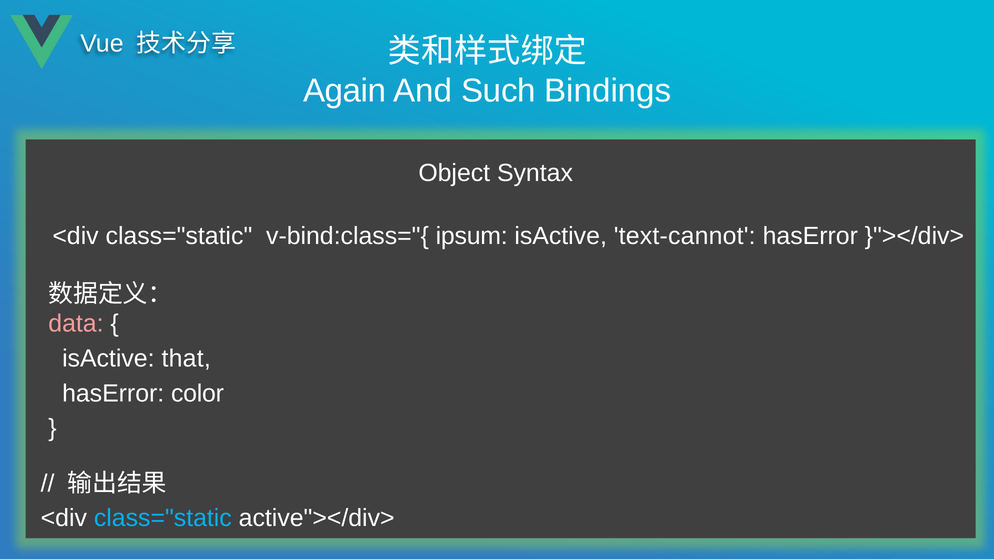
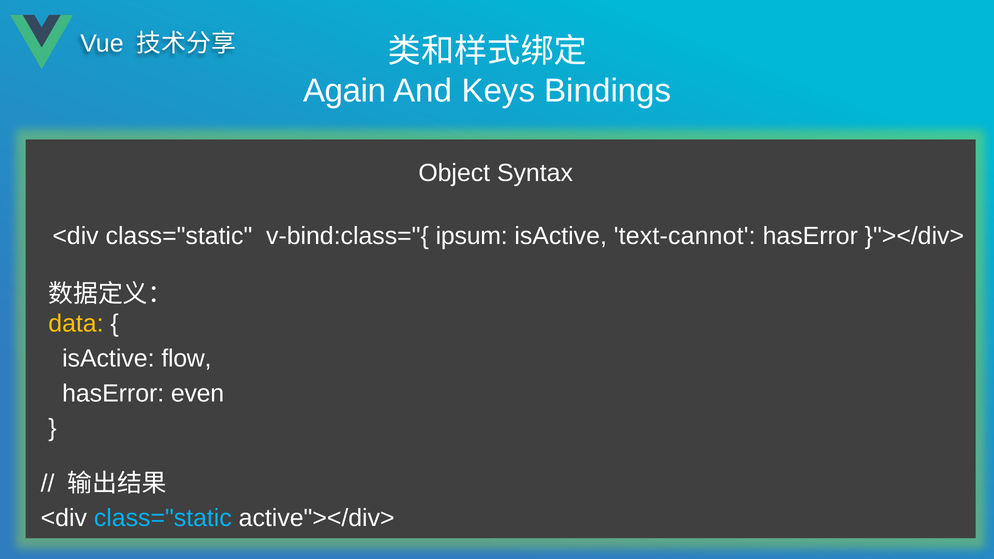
Such: Such -> Keys
data colour: pink -> yellow
that: that -> flow
color: color -> even
